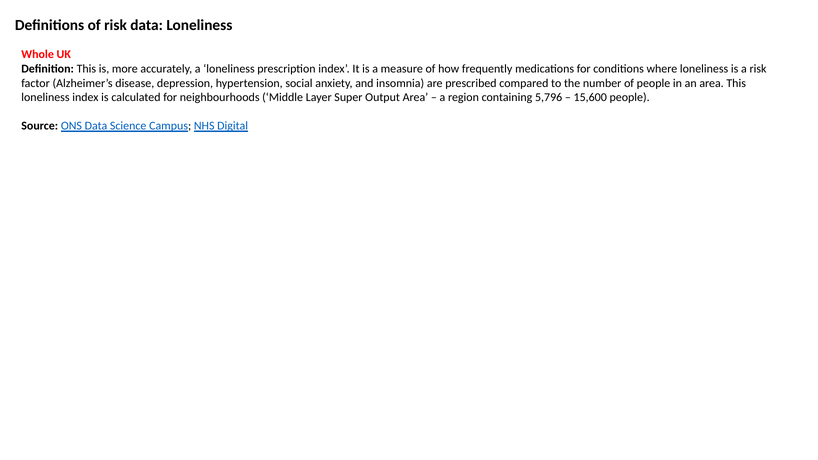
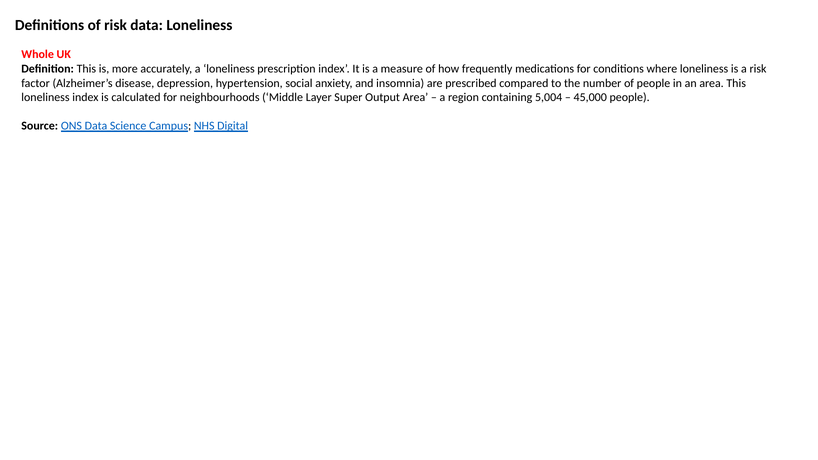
5,796: 5,796 -> 5,004
15,600: 15,600 -> 45,000
